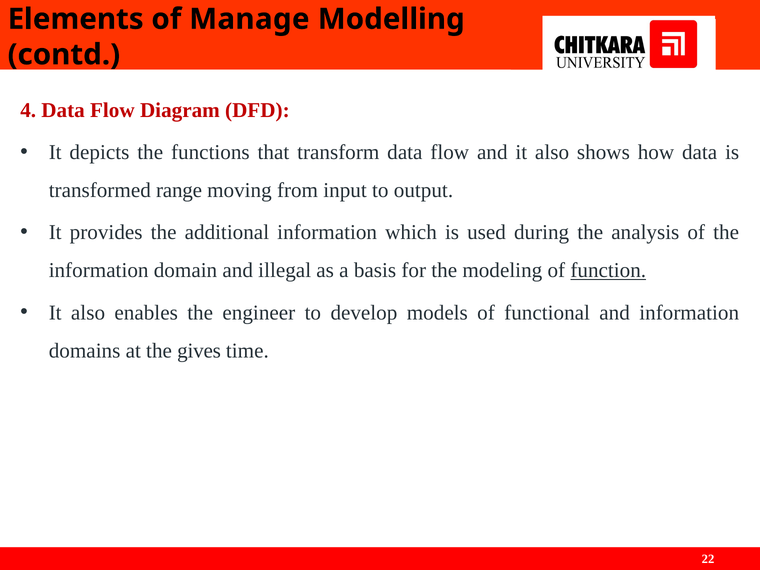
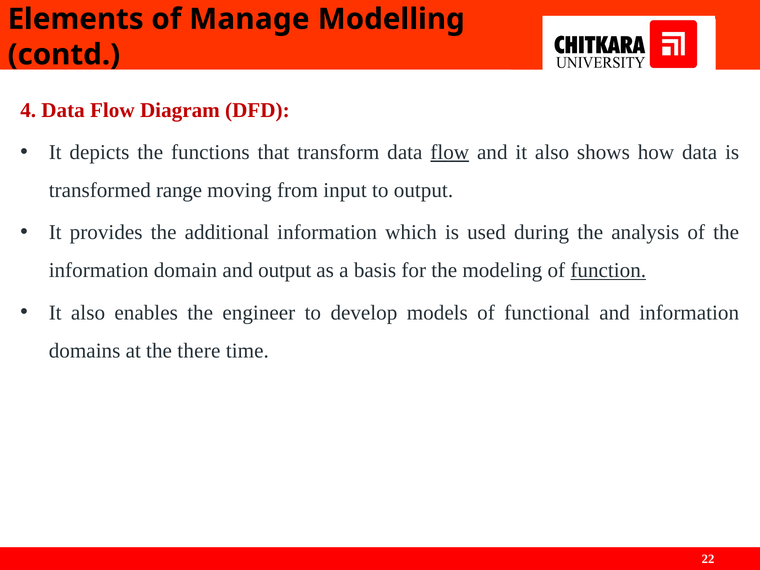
flow at (450, 152) underline: none -> present
and illegal: illegal -> output
gives: gives -> there
